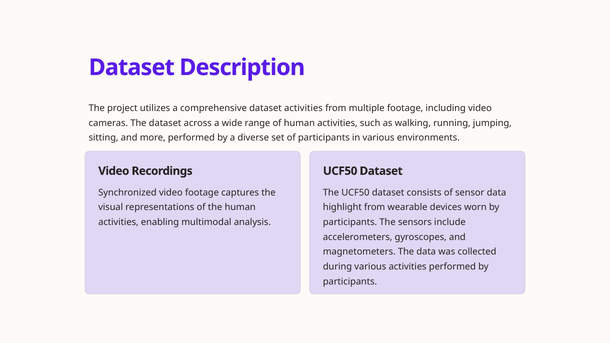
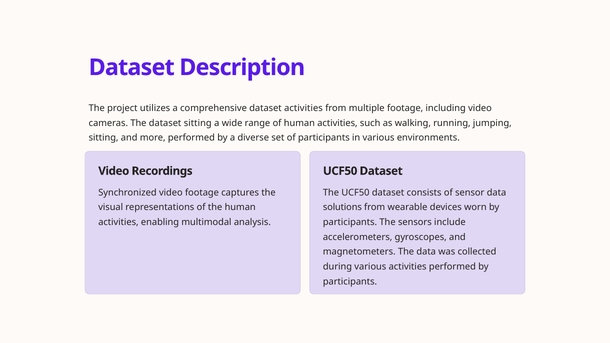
dataset across: across -> sitting
highlight: highlight -> solutions
